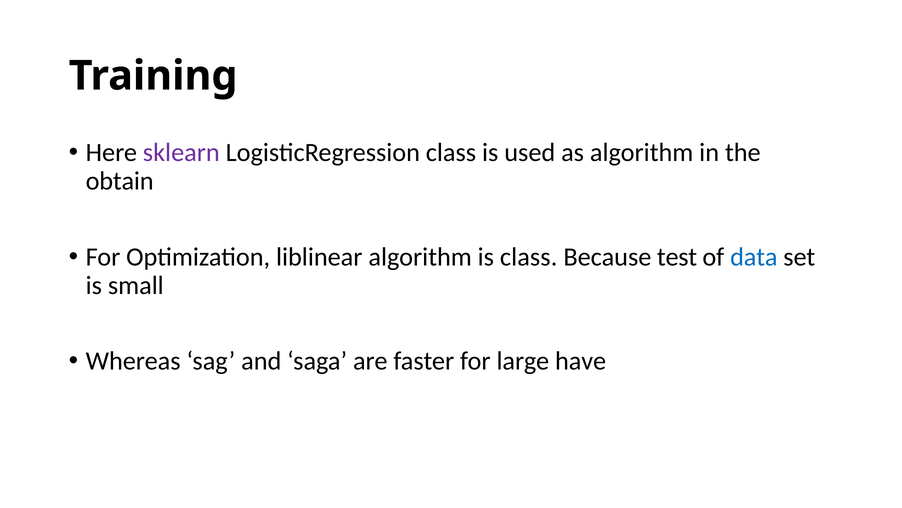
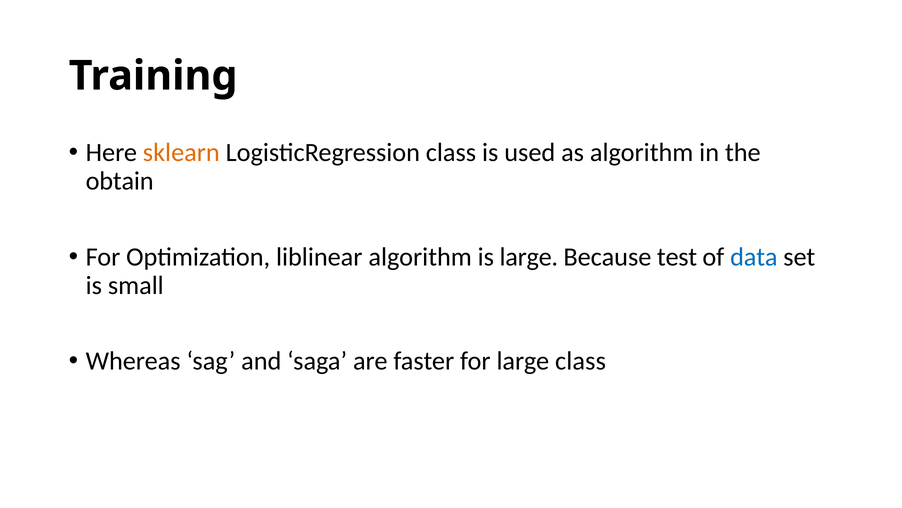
sklearn colour: purple -> orange
is class: class -> large
large have: have -> class
